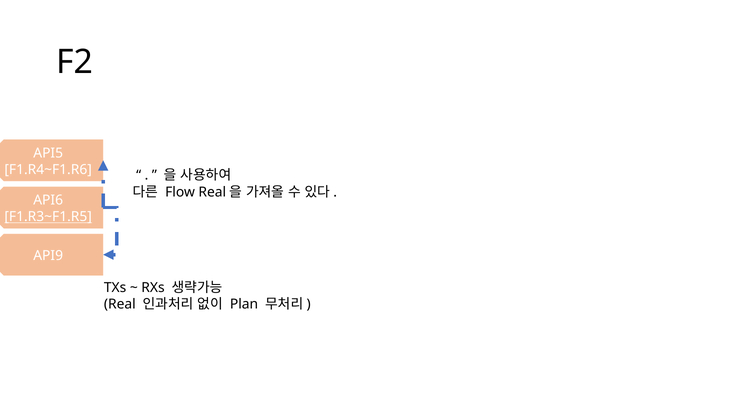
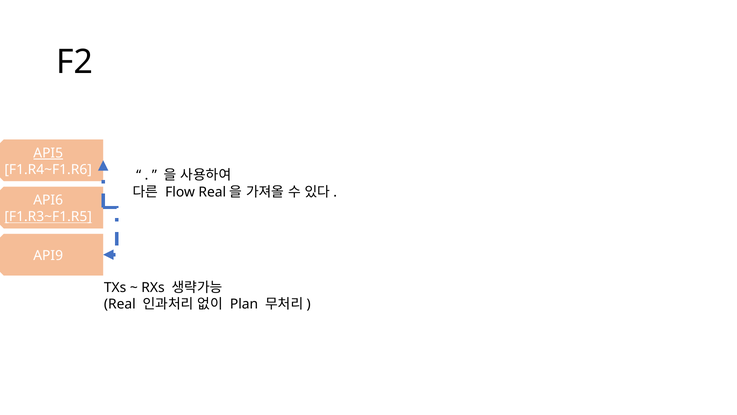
API5 underline: none -> present
